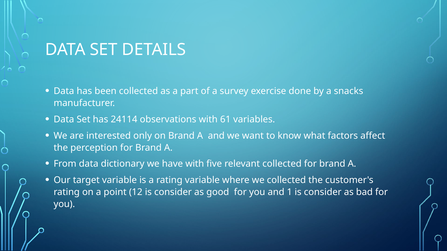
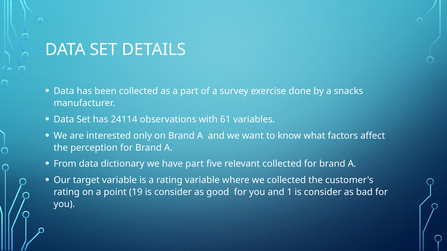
have with: with -> part
12: 12 -> 19
